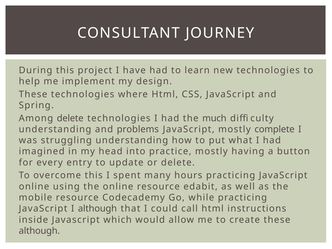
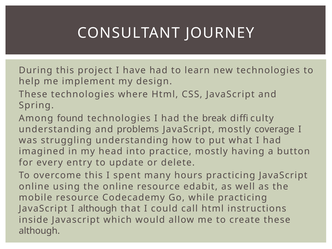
Among delete: delete -> found
much: much -> break
complete: complete -> coverage
